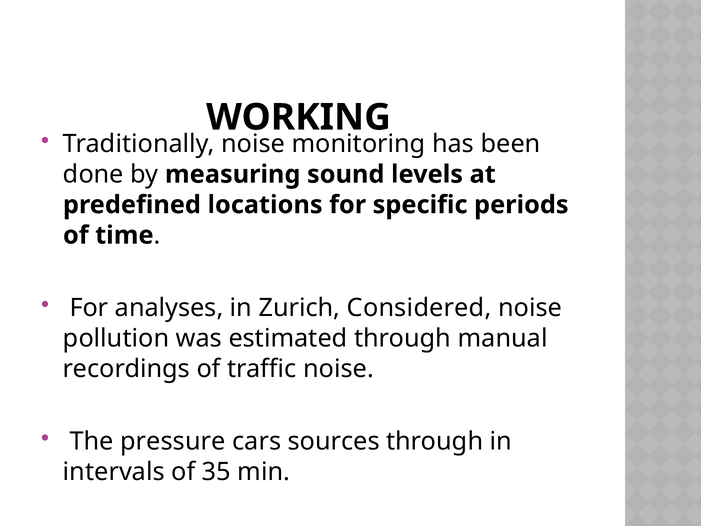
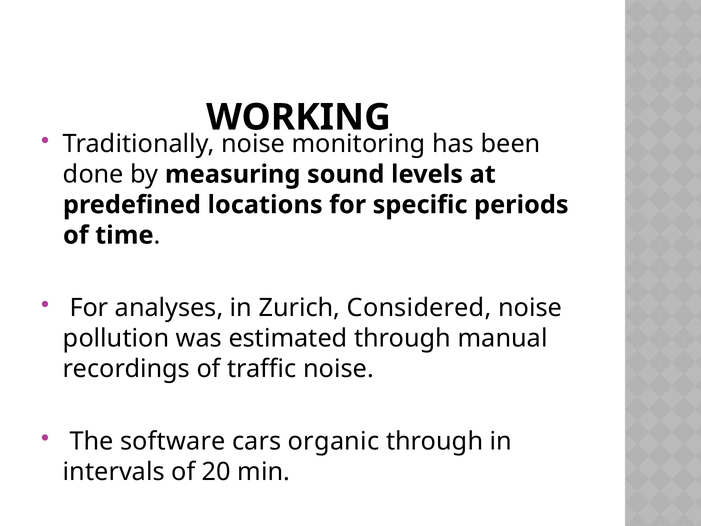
pressure: pressure -> software
sources: sources -> organic
35: 35 -> 20
